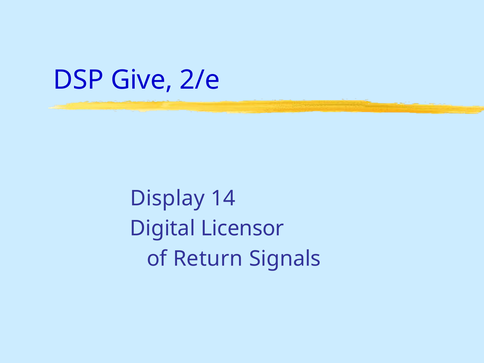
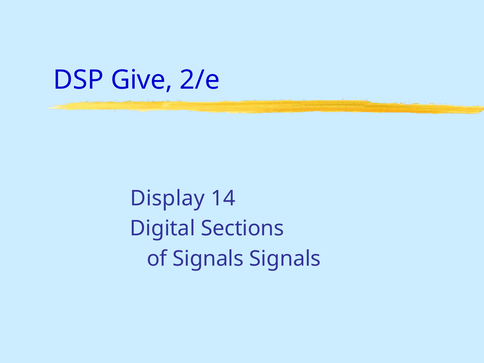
Licensor: Licensor -> Sections
of Return: Return -> Signals
